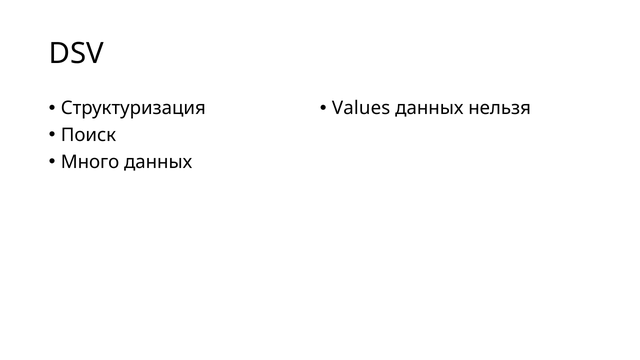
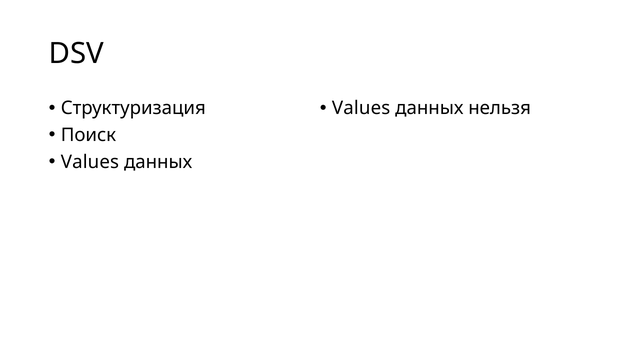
Много at (90, 162): Много -> Values
